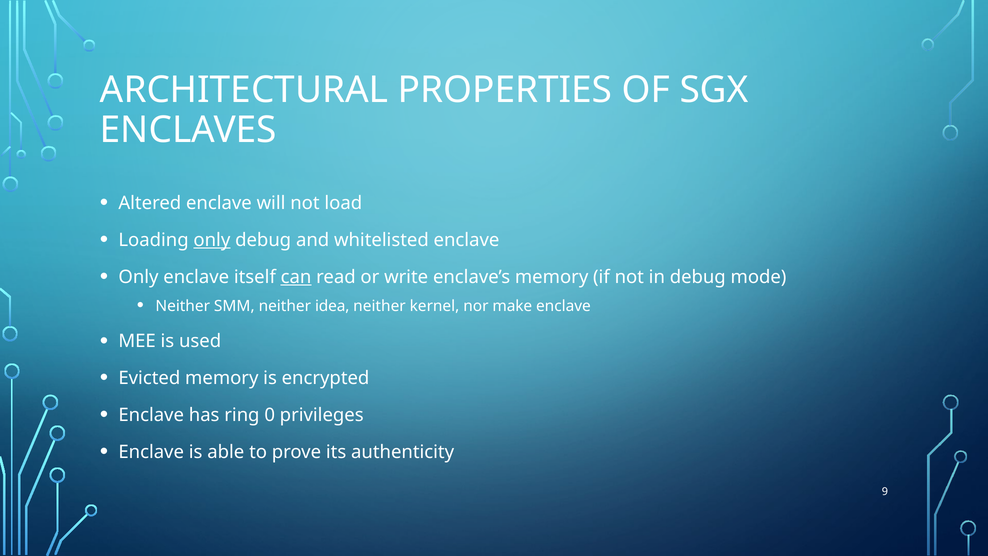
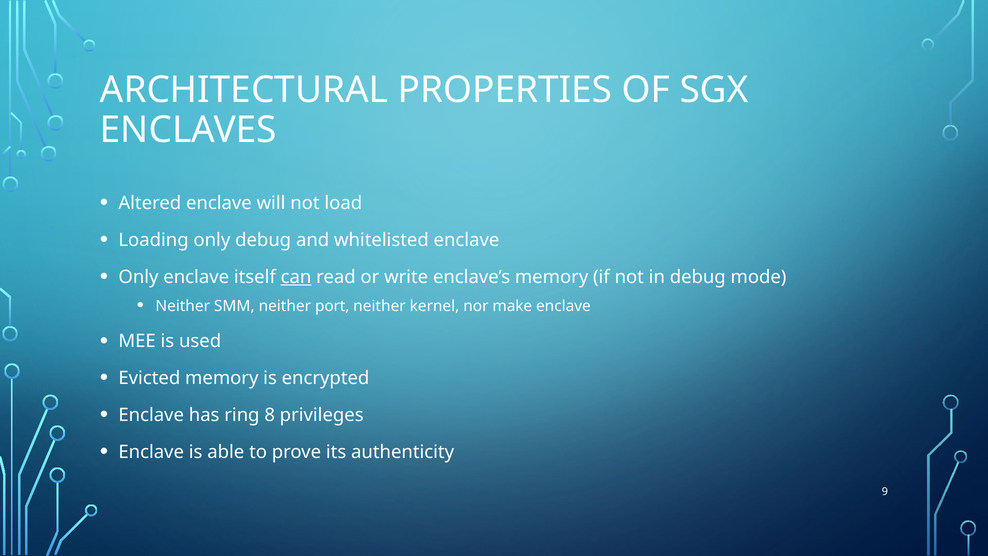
only at (212, 240) underline: present -> none
idea: idea -> port
0: 0 -> 8
